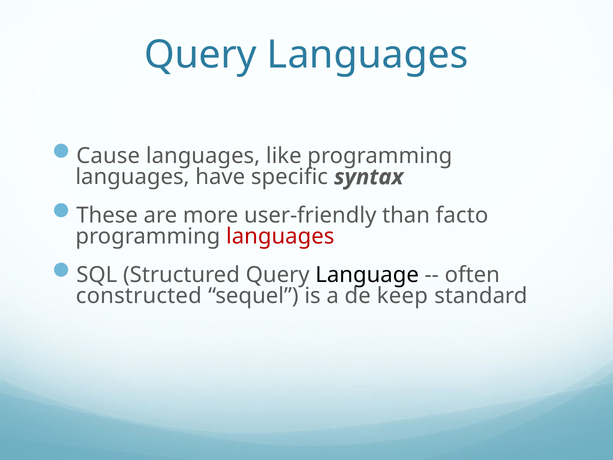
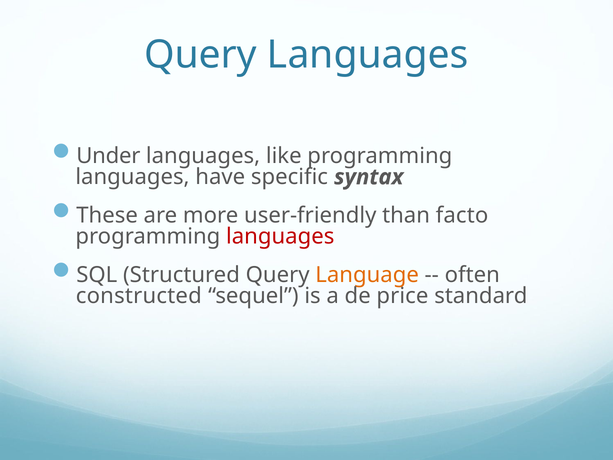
Cause: Cause -> Under
Language colour: black -> orange
keep: keep -> price
